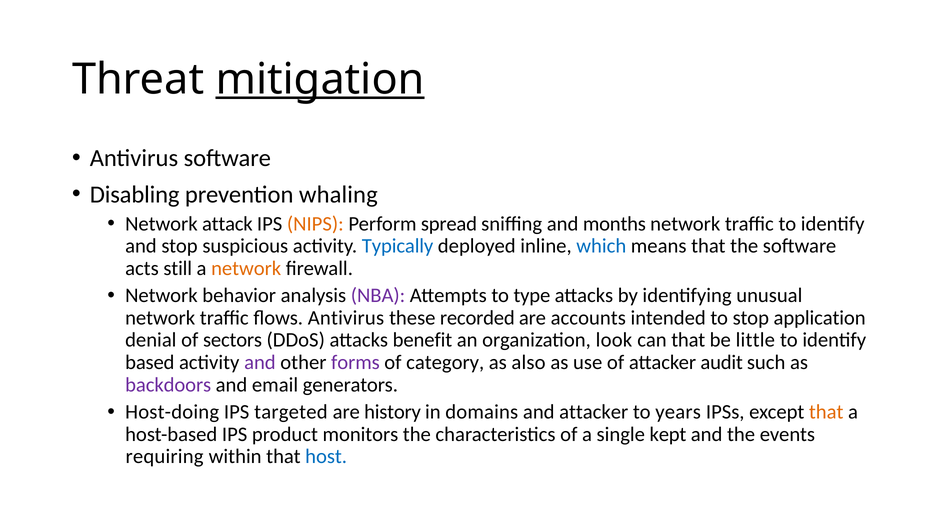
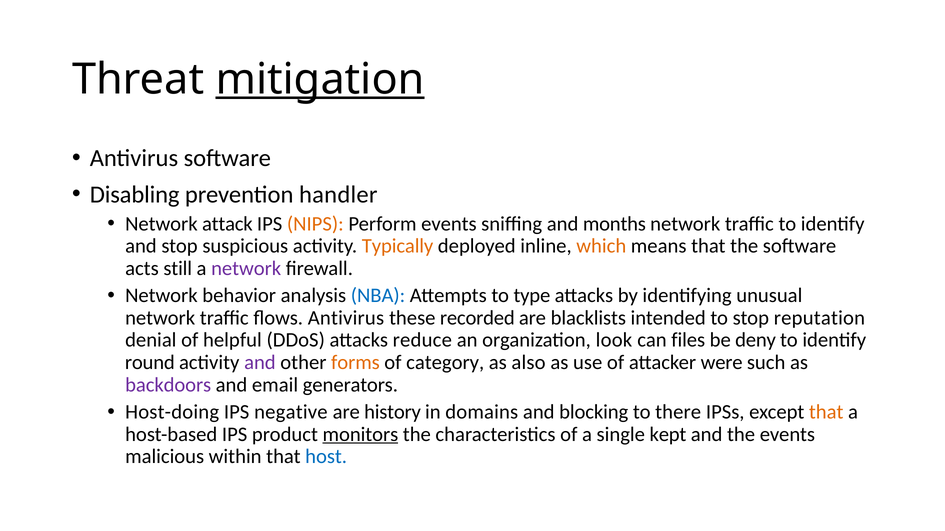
whaling: whaling -> handler
Perform spread: spread -> events
Typically colour: blue -> orange
which colour: blue -> orange
network at (246, 269) colour: orange -> purple
NBA colour: purple -> blue
accounts: accounts -> blacklists
application: application -> reputation
sectors: sectors -> helpful
benefit: benefit -> reduce
can that: that -> files
little: little -> deny
based: based -> round
forms colour: purple -> orange
audit: audit -> were
targeted: targeted -> negative
and attacker: attacker -> blocking
years: years -> there
monitors underline: none -> present
requiring: requiring -> malicious
